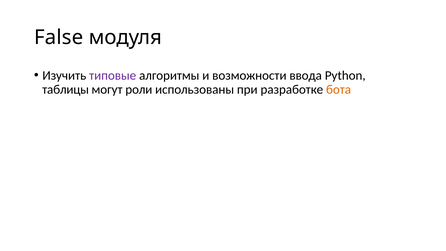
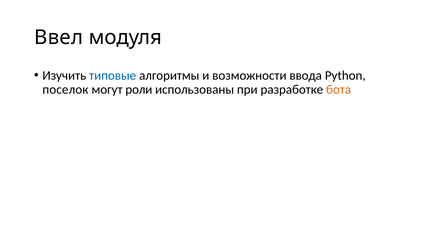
False: False -> Ввел
типовые colour: purple -> blue
таблицы: таблицы -> поселок
